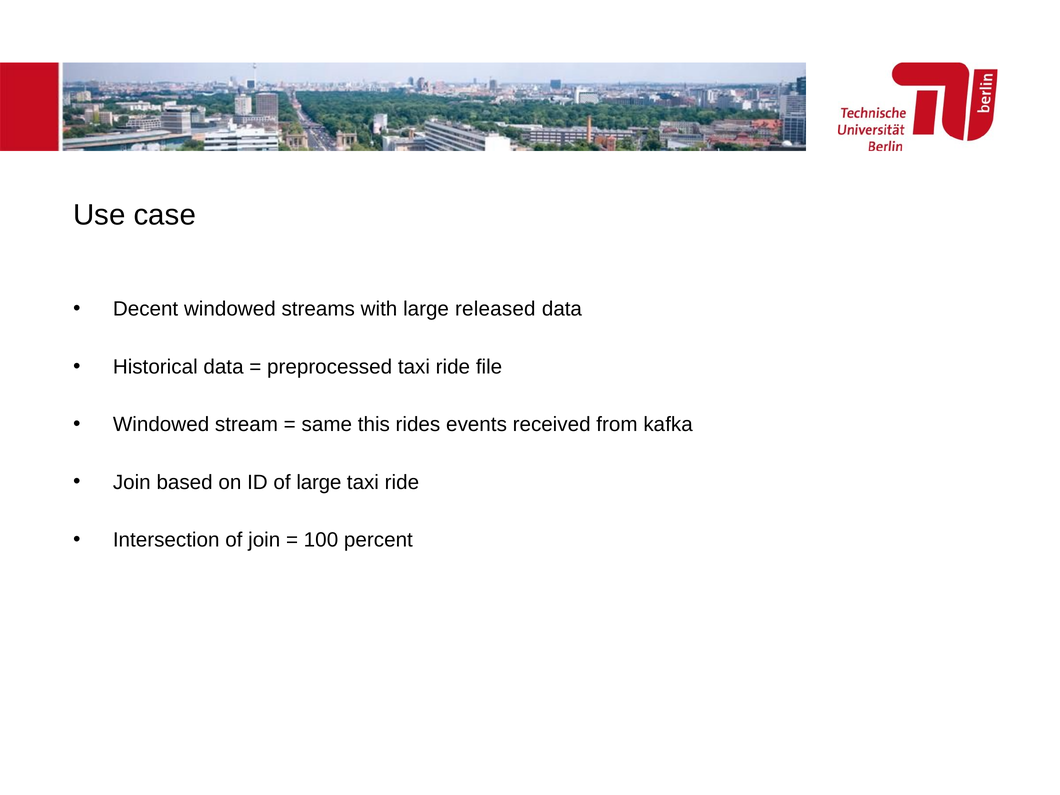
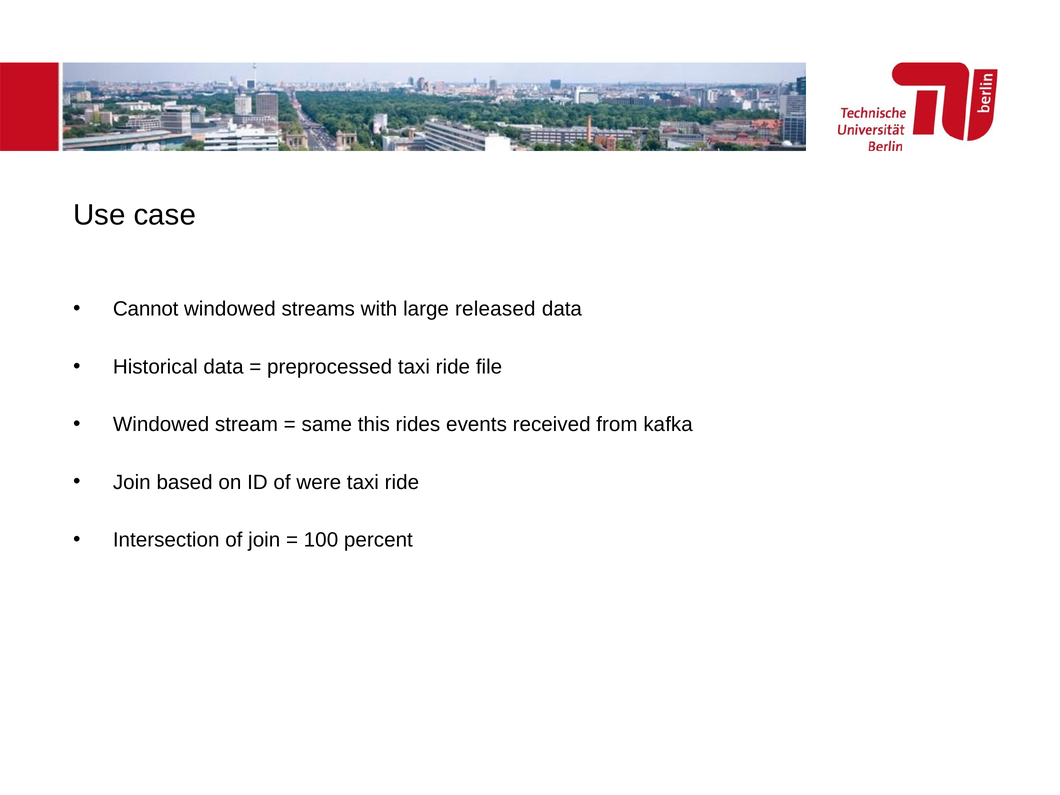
Decent: Decent -> Cannot
of large: large -> were
